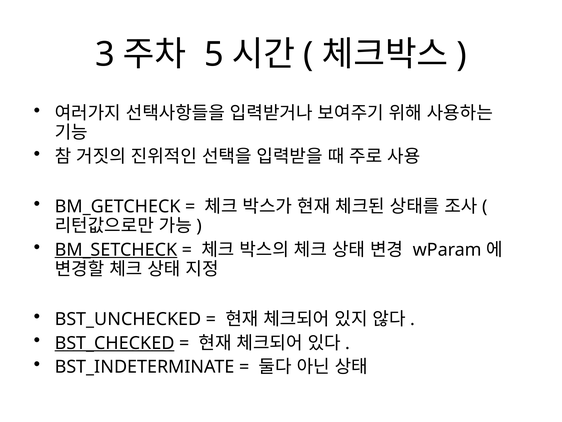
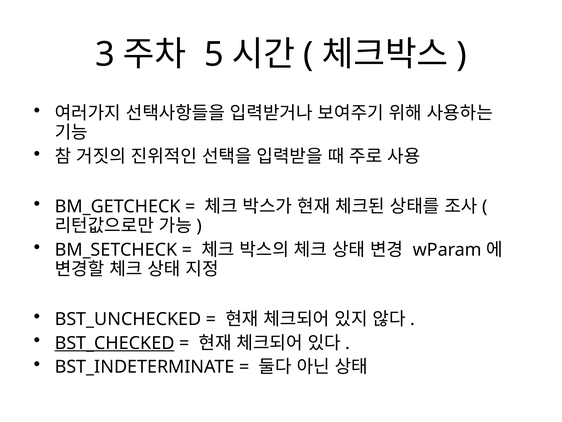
BM_SETCHECK underline: present -> none
